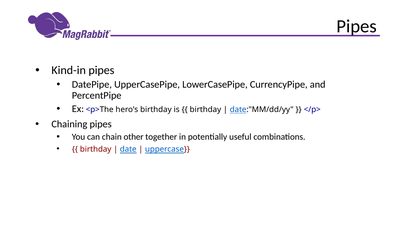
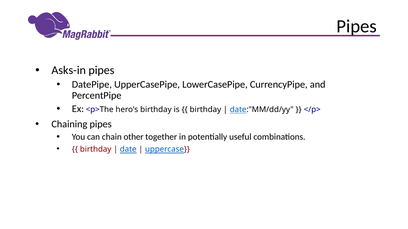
Kind-in: Kind-in -> Asks-in
